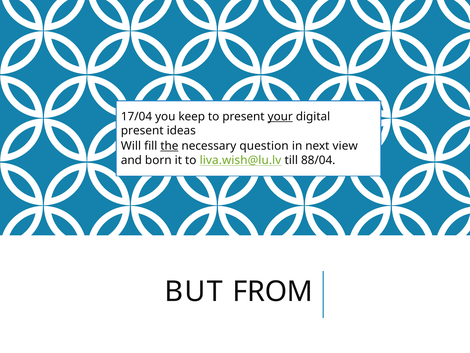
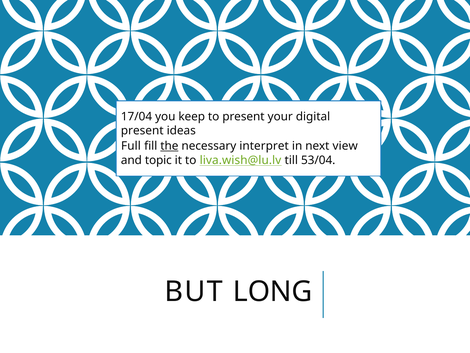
your underline: present -> none
Will: Will -> Full
question: question -> interpret
born: born -> topic
88/04: 88/04 -> 53/04
FROM: FROM -> LONG
